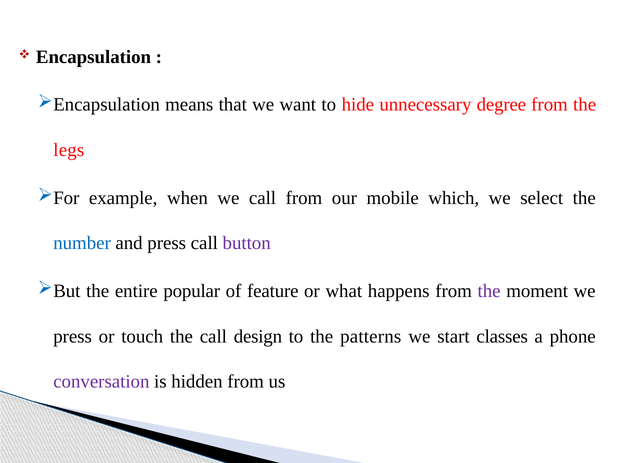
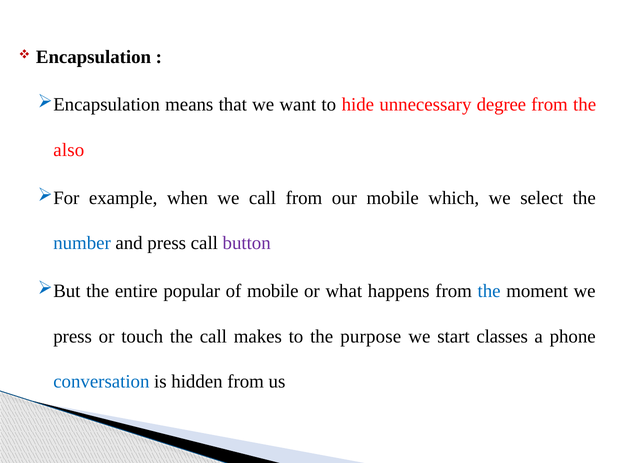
legs: legs -> also
of feature: feature -> mobile
the at (489, 291) colour: purple -> blue
design: design -> makes
patterns: patterns -> purpose
conversation colour: purple -> blue
